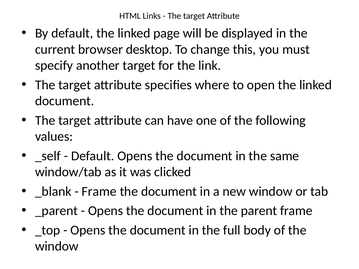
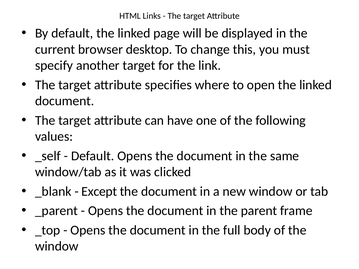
Frame at (99, 192): Frame -> Except
